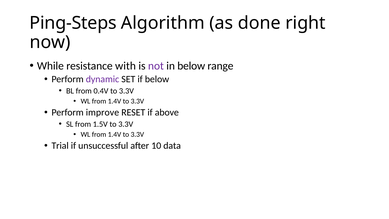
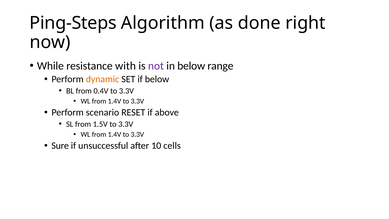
dynamic colour: purple -> orange
improve: improve -> scenario
Trial: Trial -> Sure
data: data -> cells
